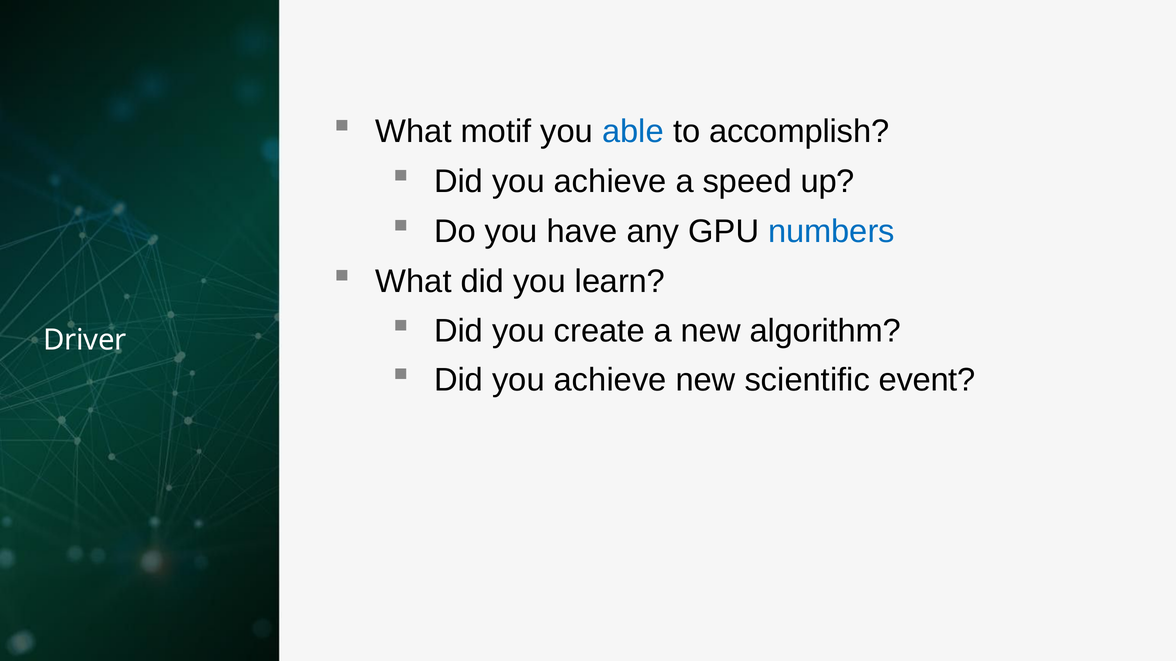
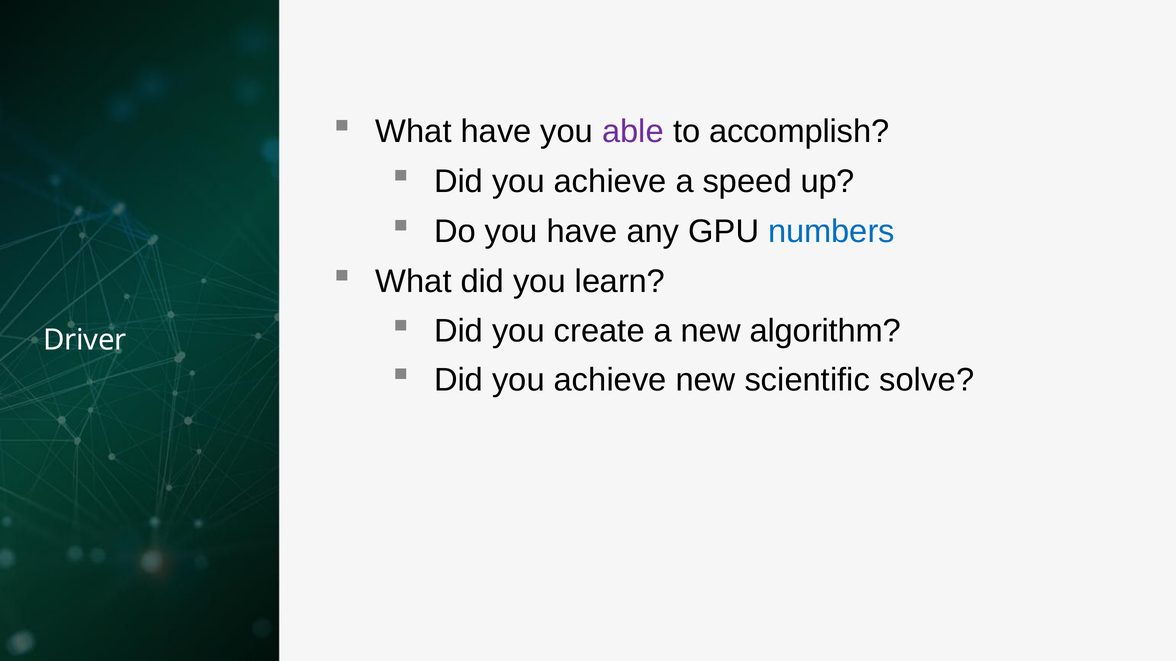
What motif: motif -> have
able colour: blue -> purple
event: event -> solve
